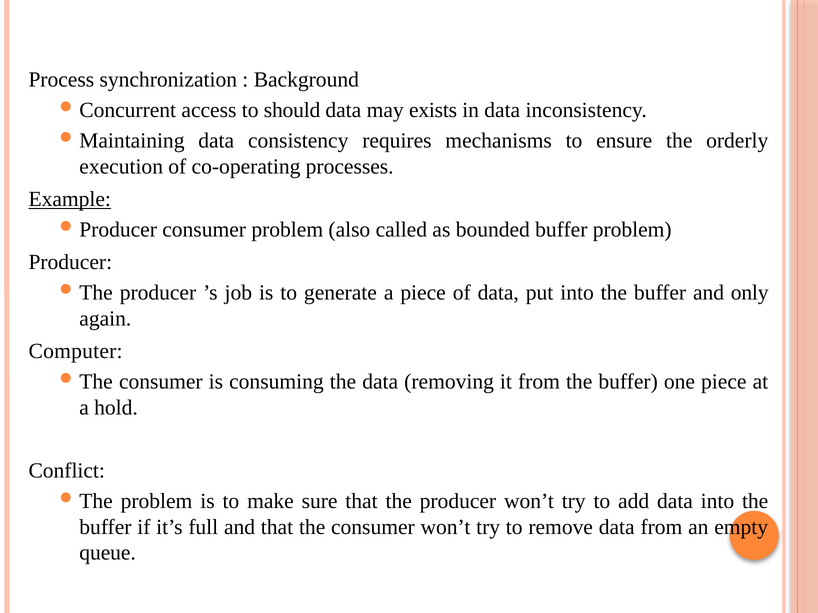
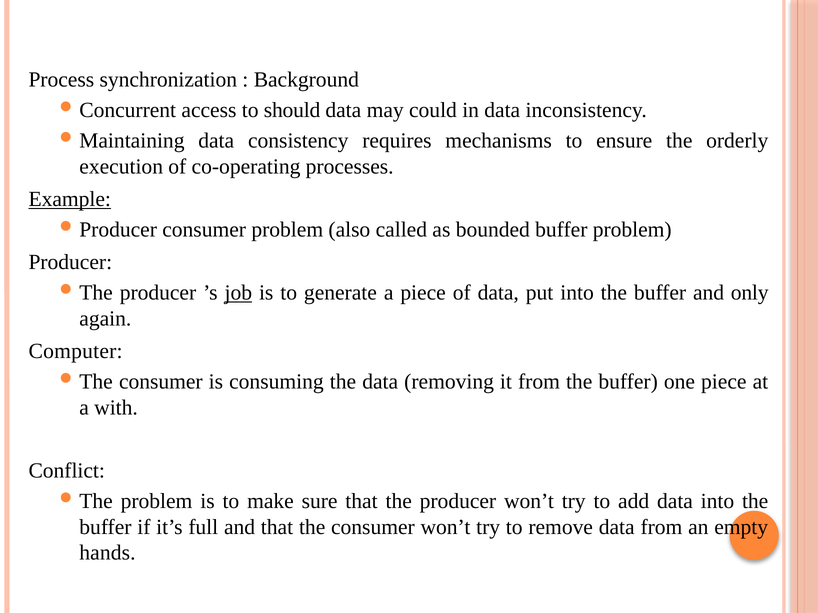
exists: exists -> could
job underline: none -> present
hold: hold -> with
queue: queue -> hands
